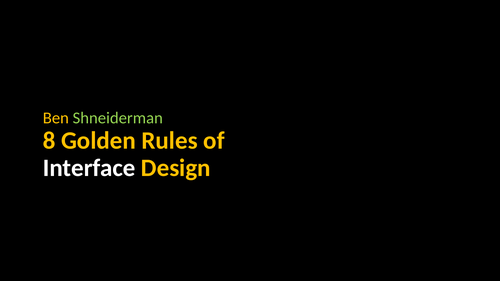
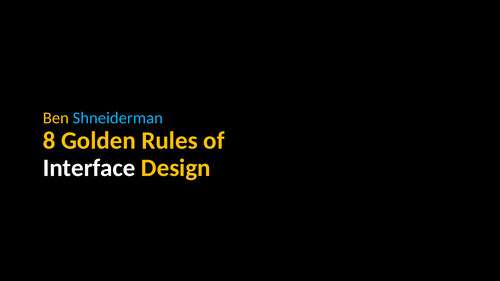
Shneiderman colour: light green -> light blue
